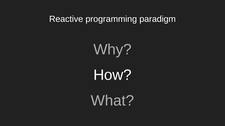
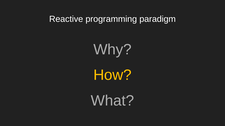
How colour: white -> yellow
